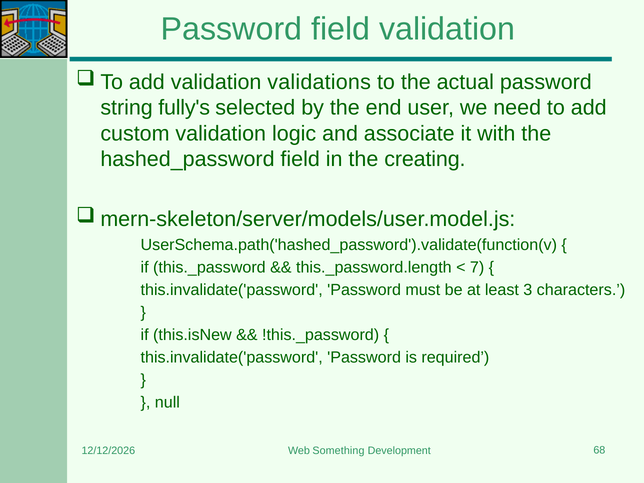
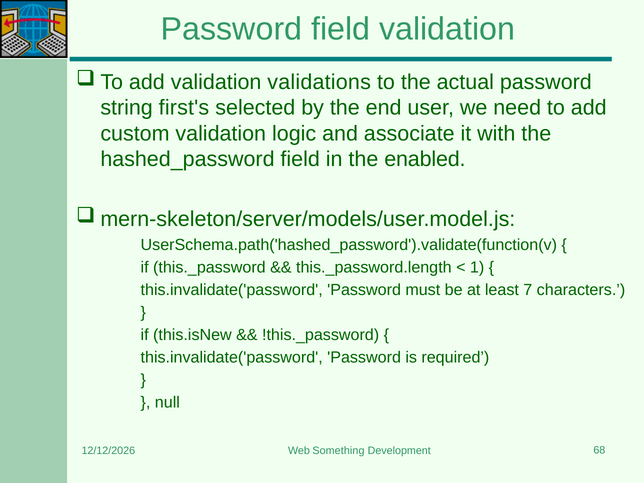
fully's: fully's -> first's
creating: creating -> enabled
7: 7 -> 1
3: 3 -> 7
